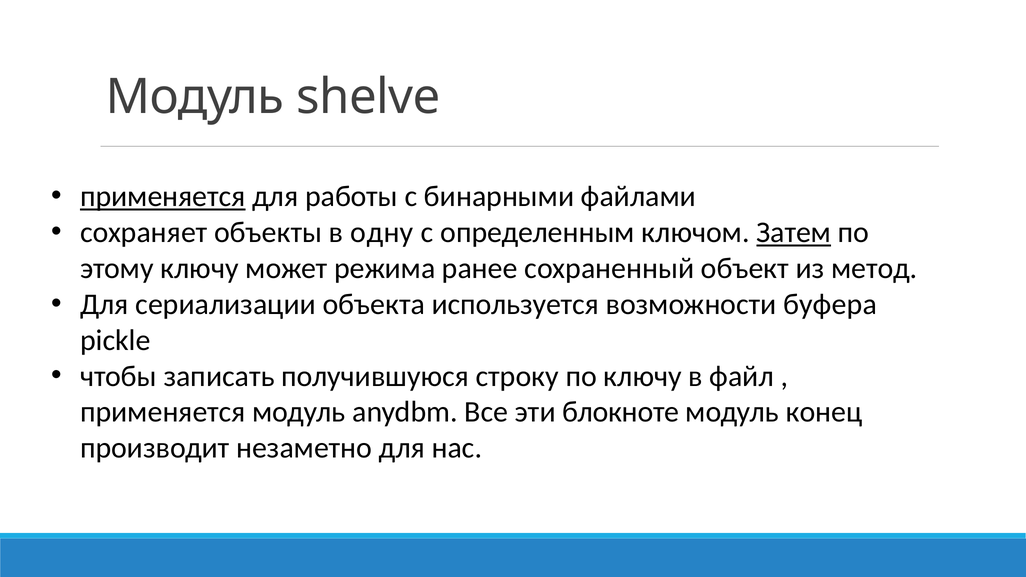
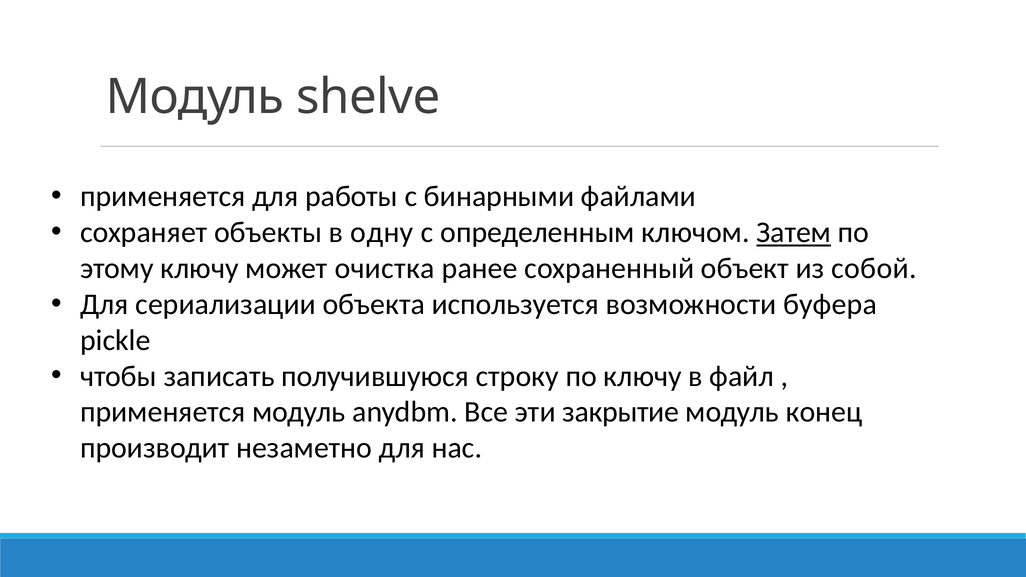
применяется at (163, 197) underline: present -> none
режима: режима -> очистка
метод: метод -> собой
блокноте: блокноте -> закрытие
